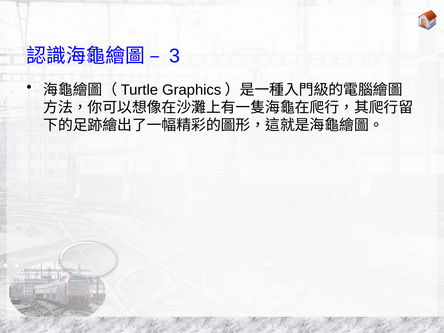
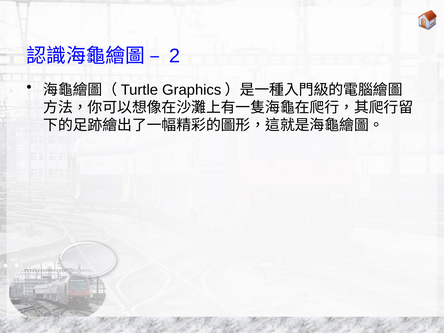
3: 3 -> 2
